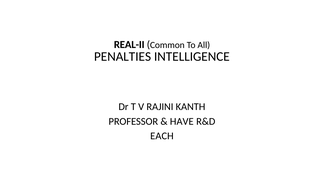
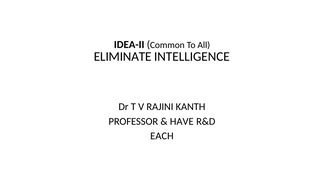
REAL-II: REAL-II -> IDEA-II
PENALTIES: PENALTIES -> ELIMINATE
